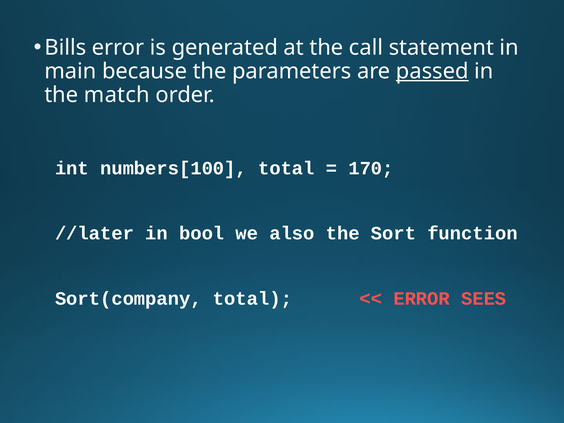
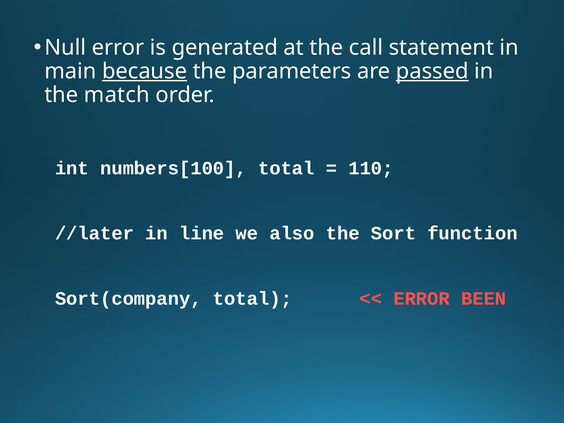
Bills: Bills -> Null
because underline: none -> present
170: 170 -> 110
bool: bool -> line
SEES: SEES -> BEEN
